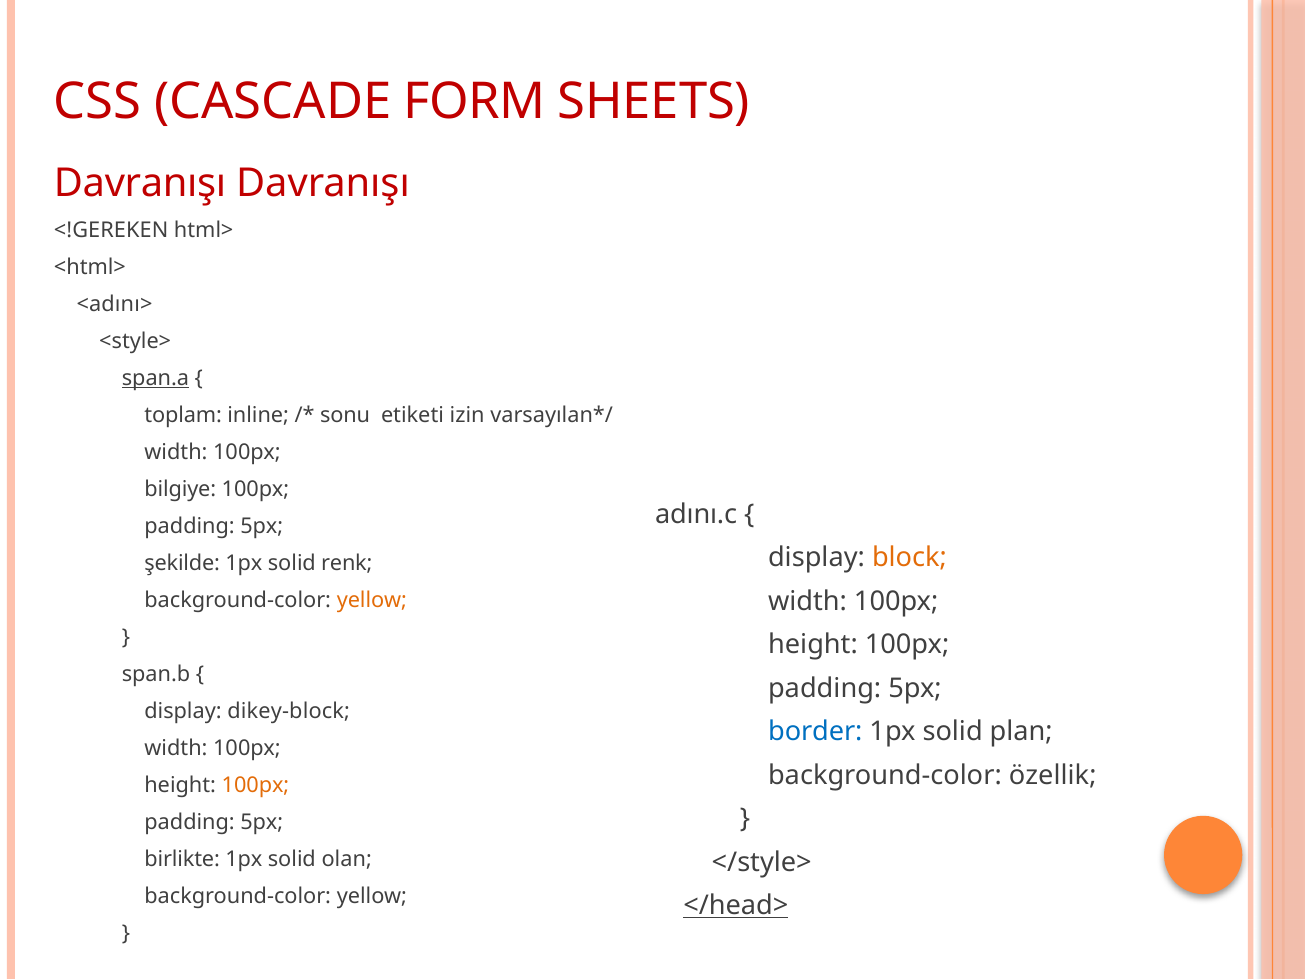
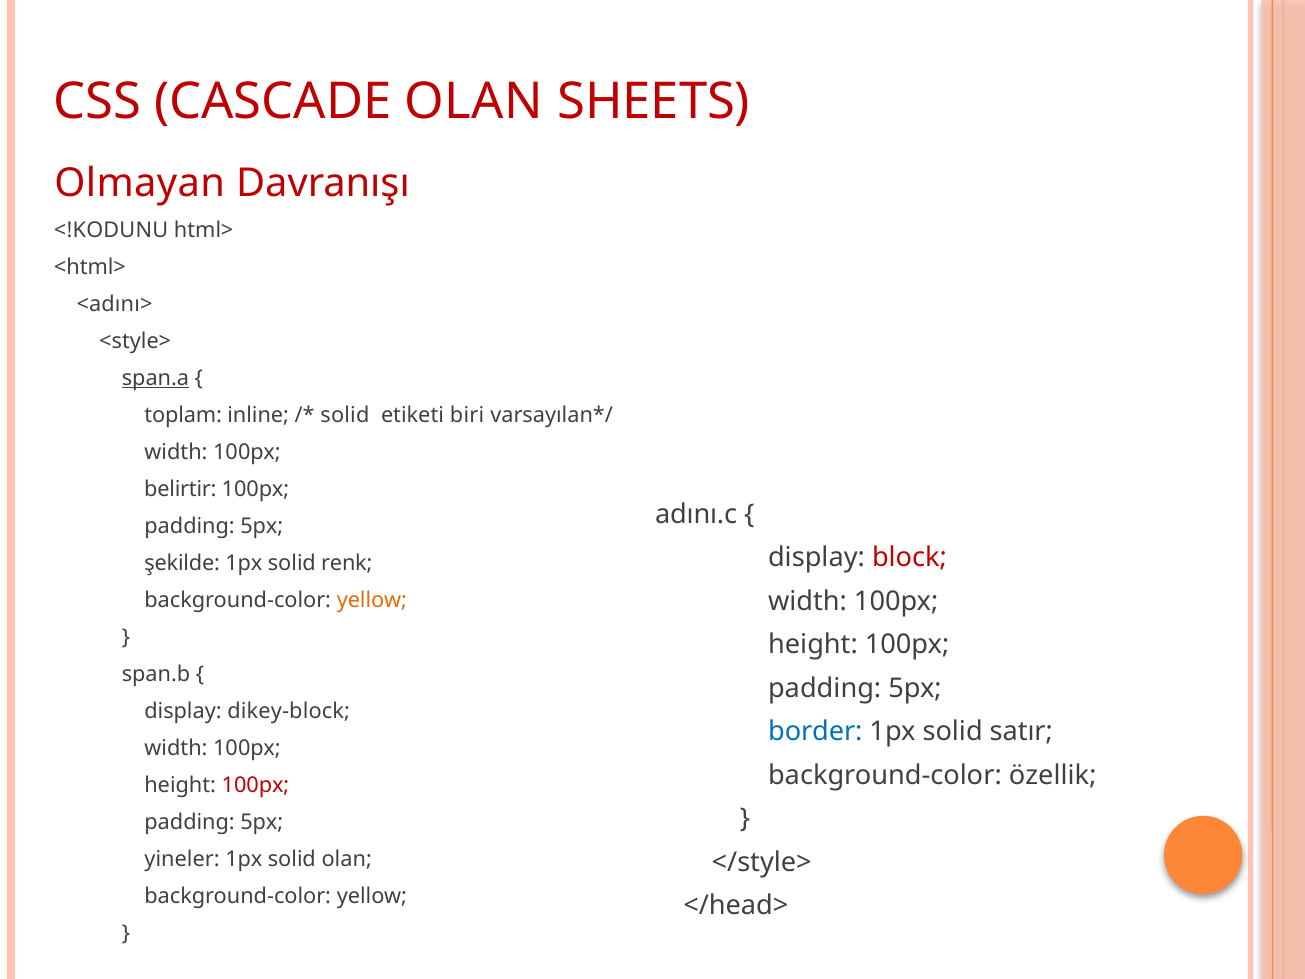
CASCADE FORM: FORM -> OLAN
Davranışı at (140, 183): Davranışı -> Olmayan
<!GEREKEN: <!GEREKEN -> <!KODUNU
sonu at (345, 415): sonu -> solid
izin: izin -> biri
bilgiye: bilgiye -> belirtir
block colour: orange -> red
plan: plan -> satır
100px at (255, 785) colour: orange -> red
birlikte: birlikte -> yineler
</head> underline: present -> none
